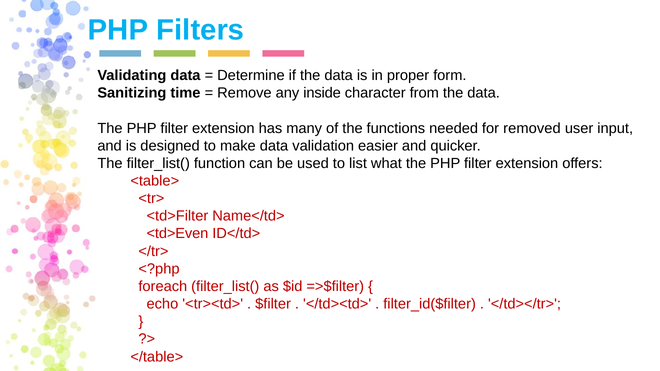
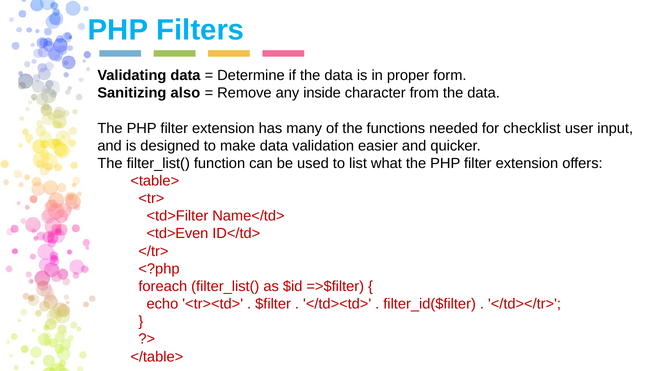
time: time -> also
removed: removed -> checklist
